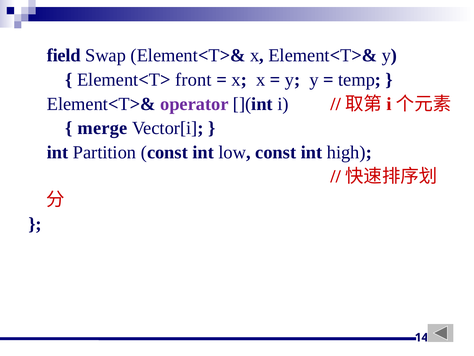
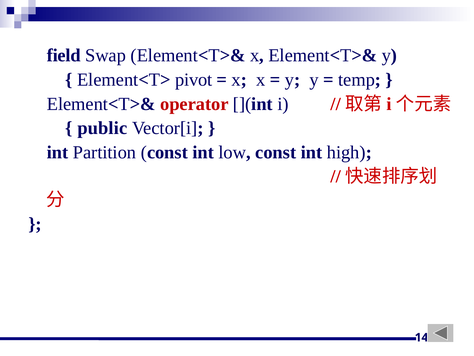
front: front -> pivot
operator colour: purple -> red
merge: merge -> public
